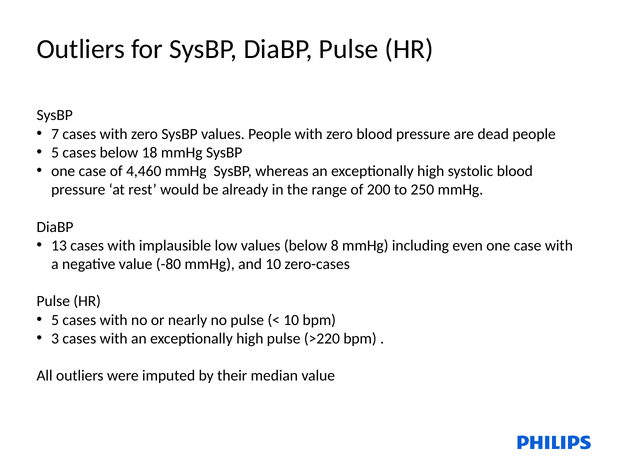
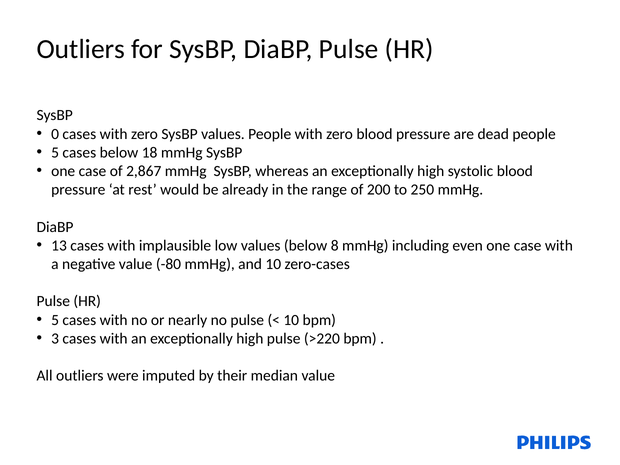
7: 7 -> 0
4,460: 4,460 -> 2,867
